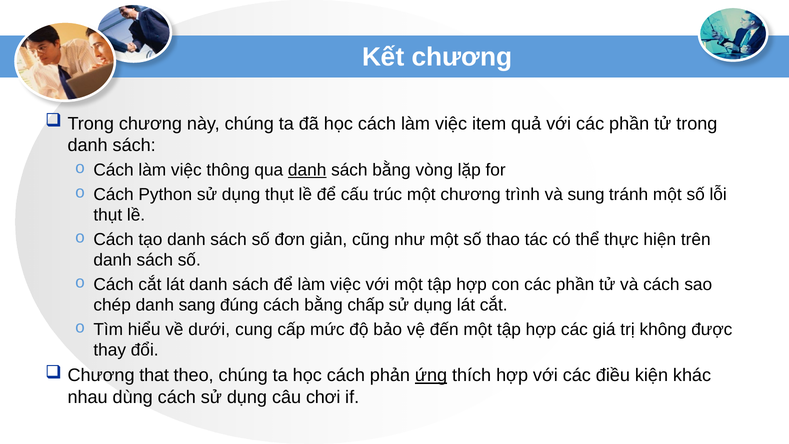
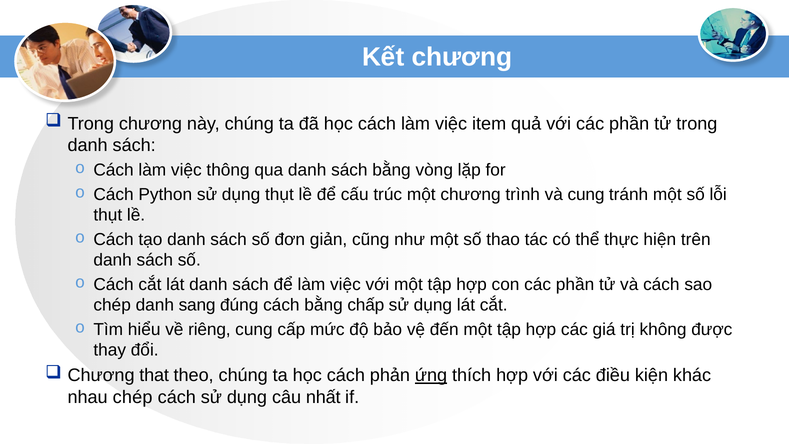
danh at (307, 170) underline: present -> none
và sung: sung -> cung
dưới: dưới -> riêng
nhau dùng: dùng -> chép
chơi: chơi -> nhất
